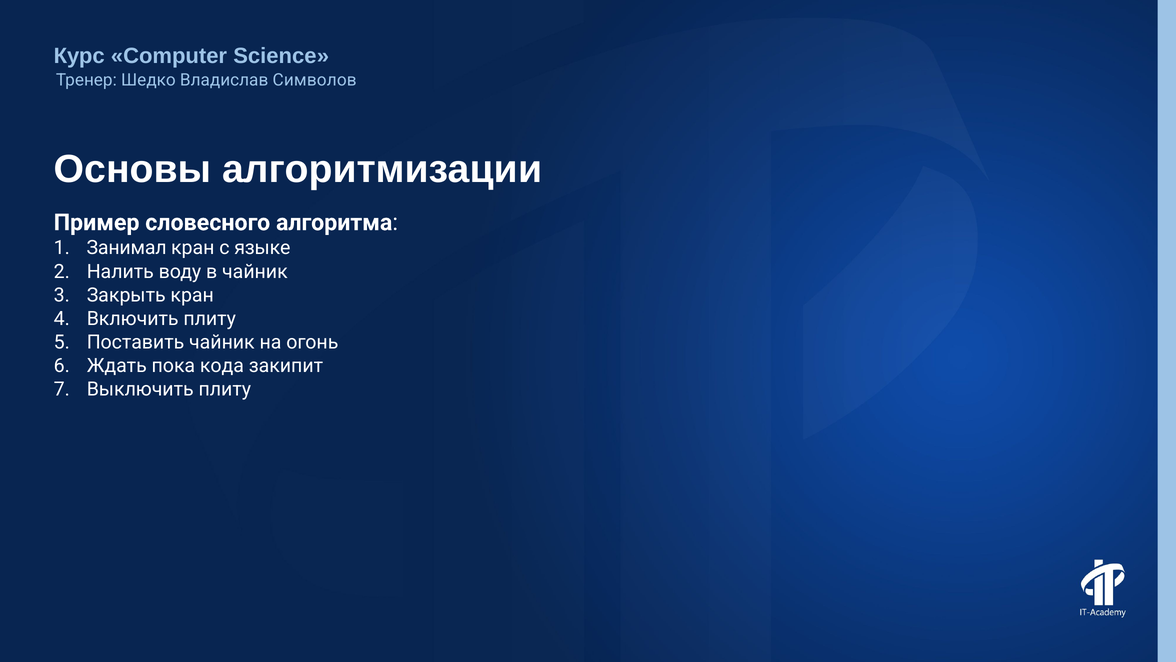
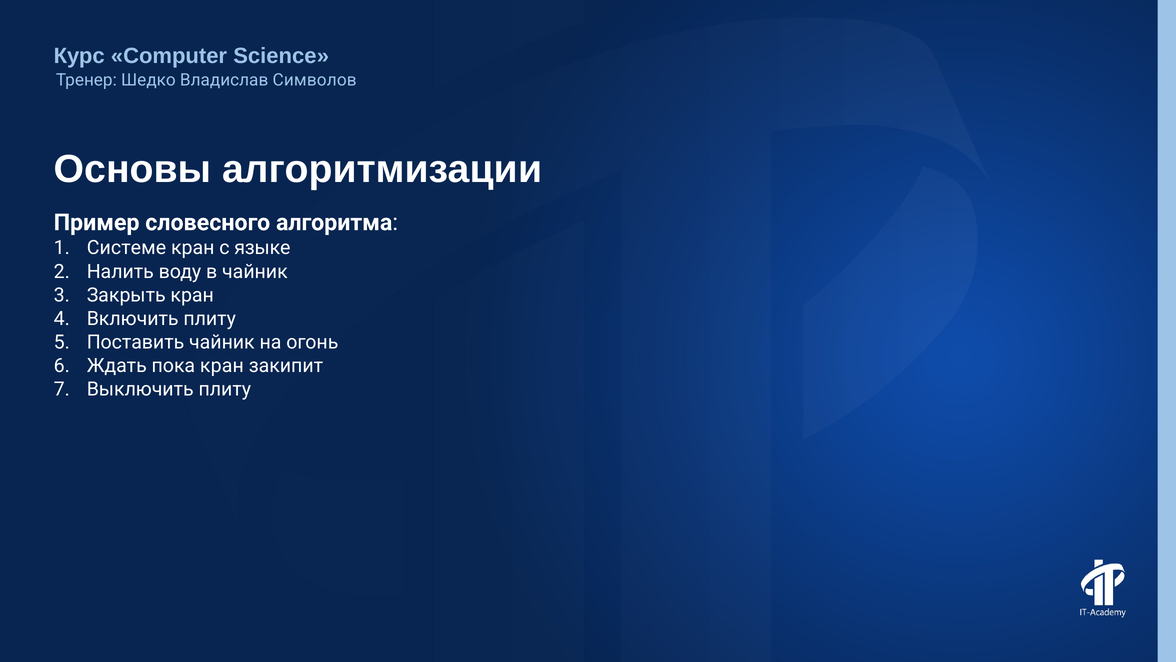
Занимал: Занимал -> Системе
пока кода: кода -> кран
